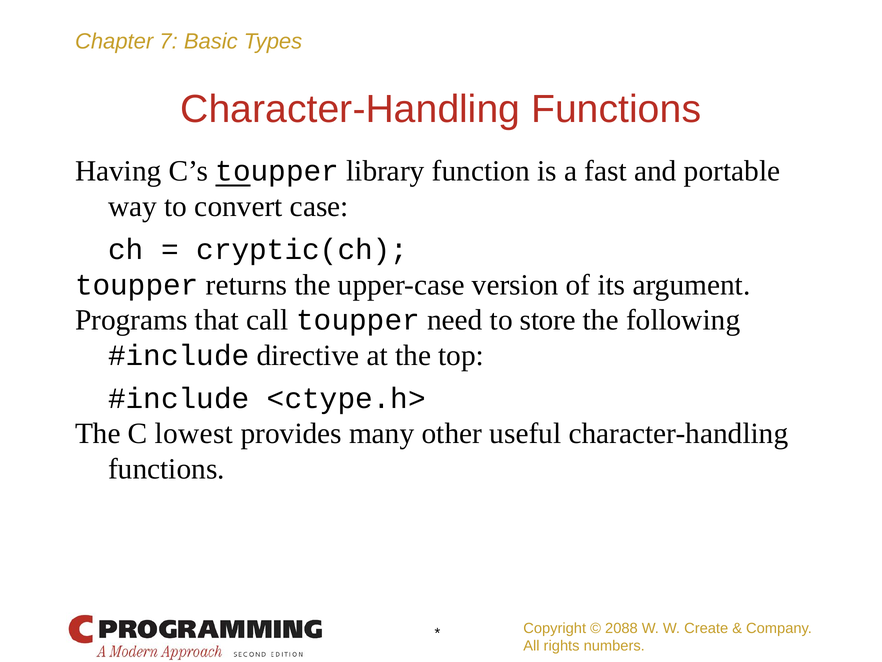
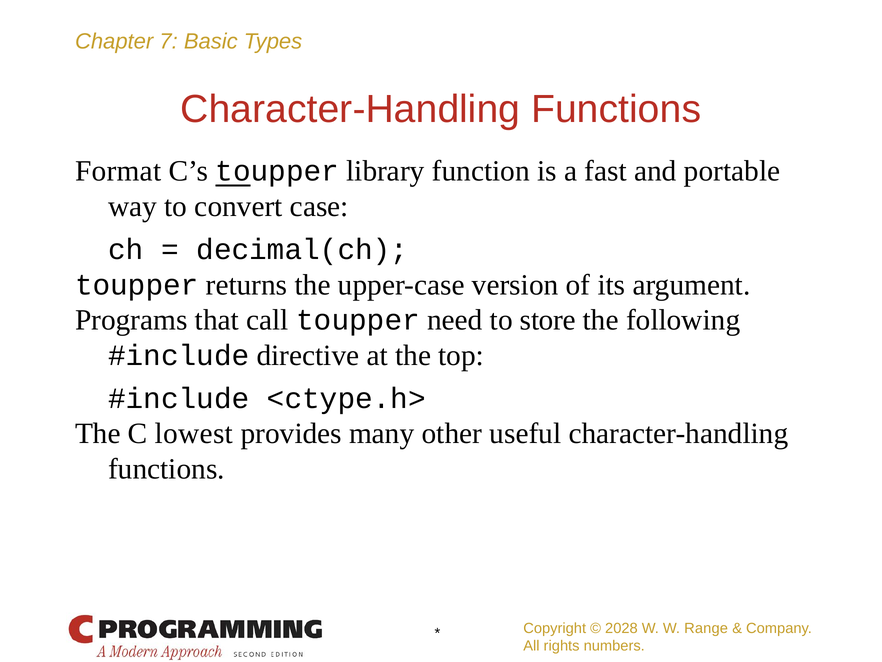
Having: Having -> Format
cryptic(ch: cryptic(ch -> decimal(ch
2088: 2088 -> 2028
Create: Create -> Range
